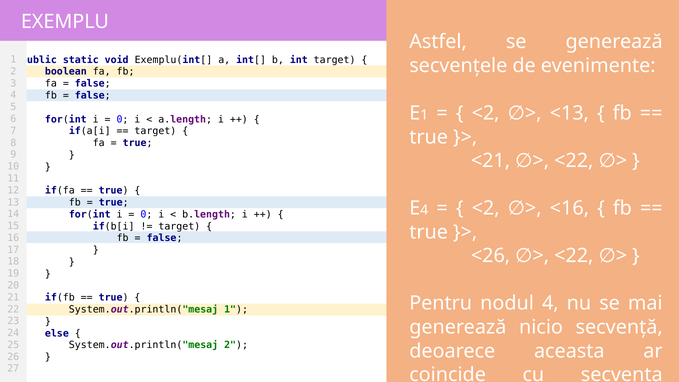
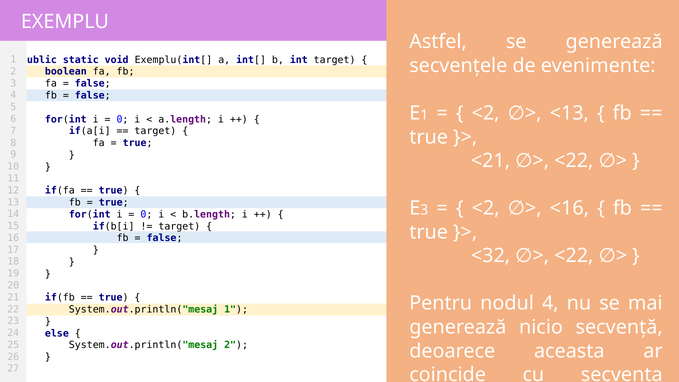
4 at (424, 210): 4 -> 3
<26: <26 -> <32
